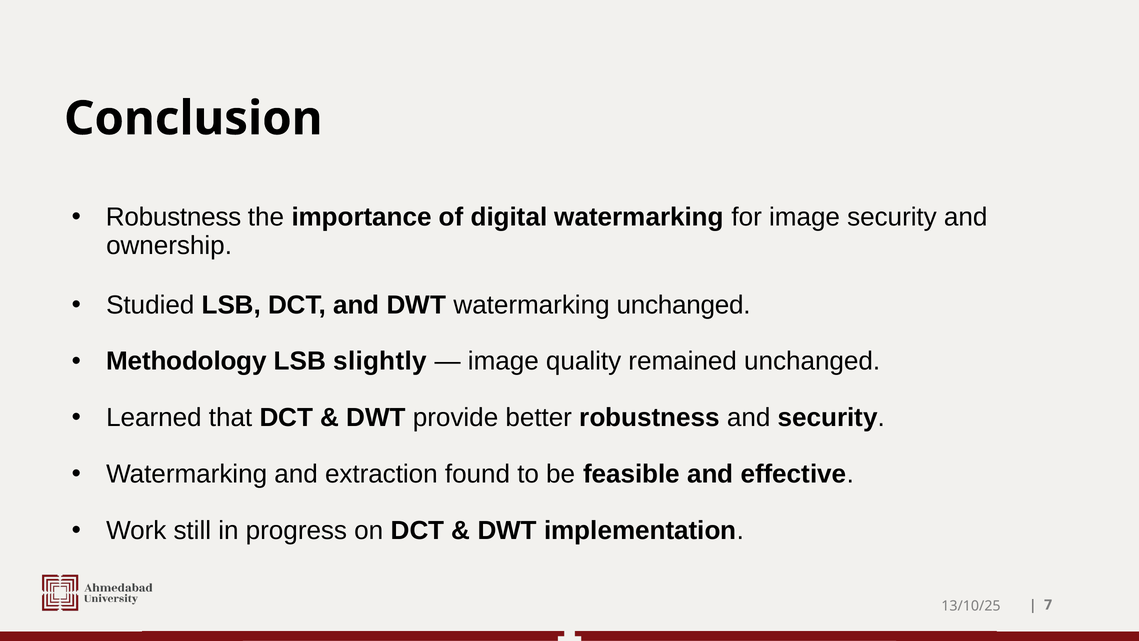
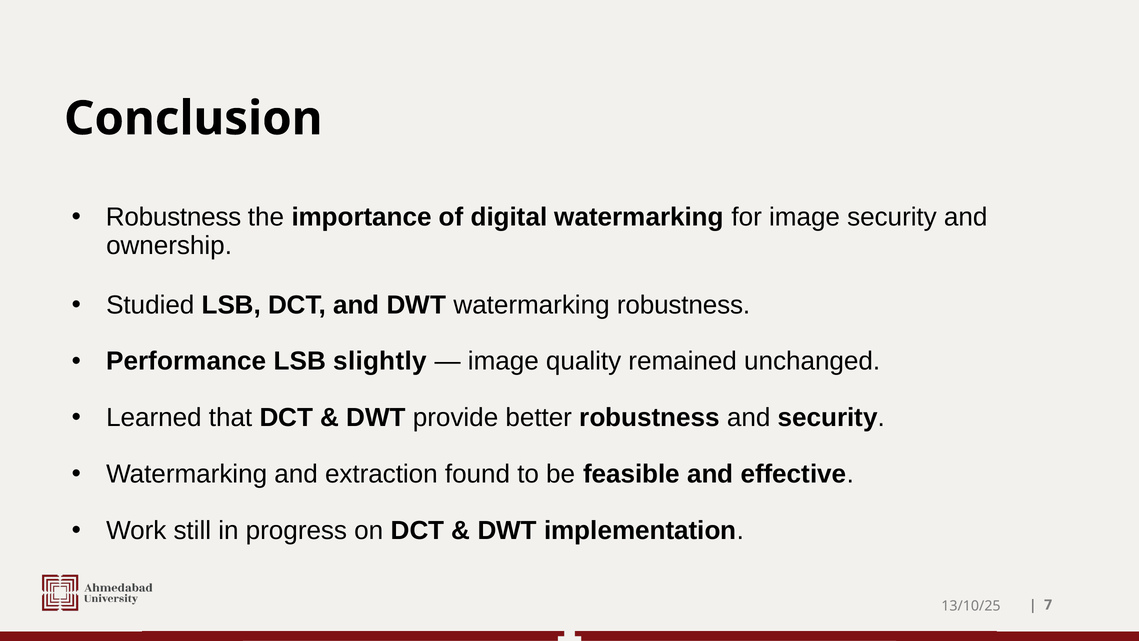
watermarking unchanged: unchanged -> robustness
Methodology: Methodology -> Performance
